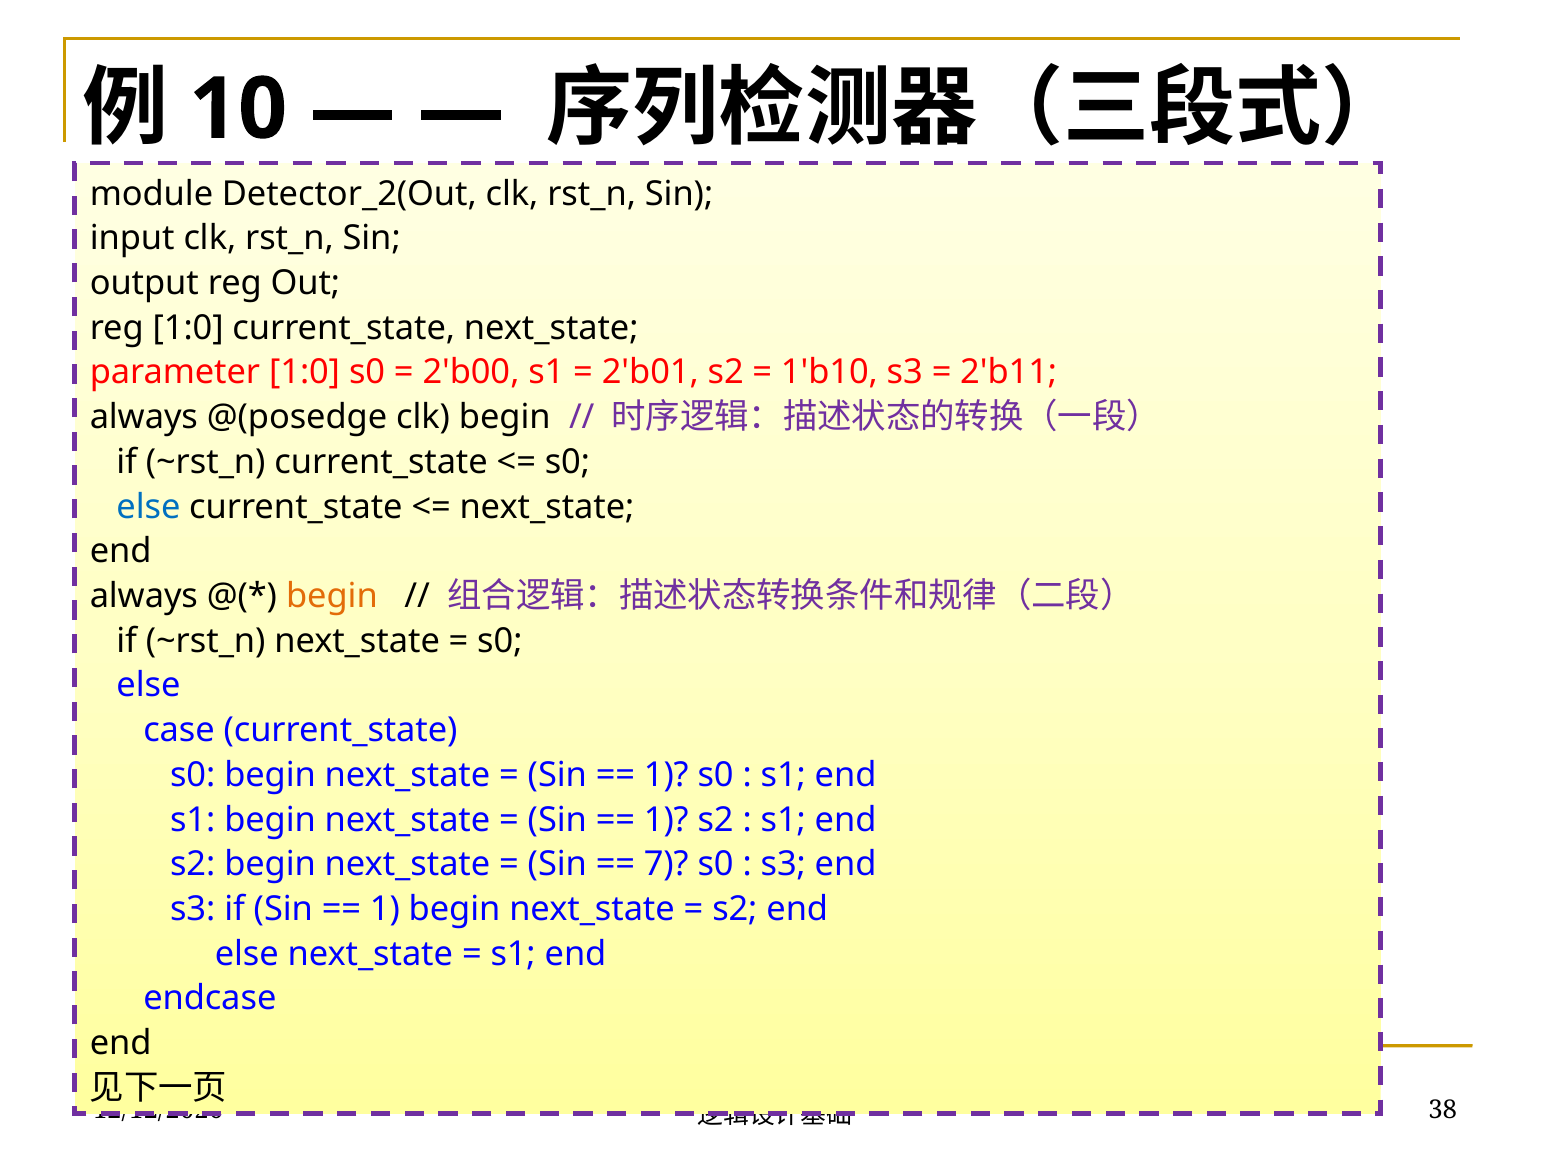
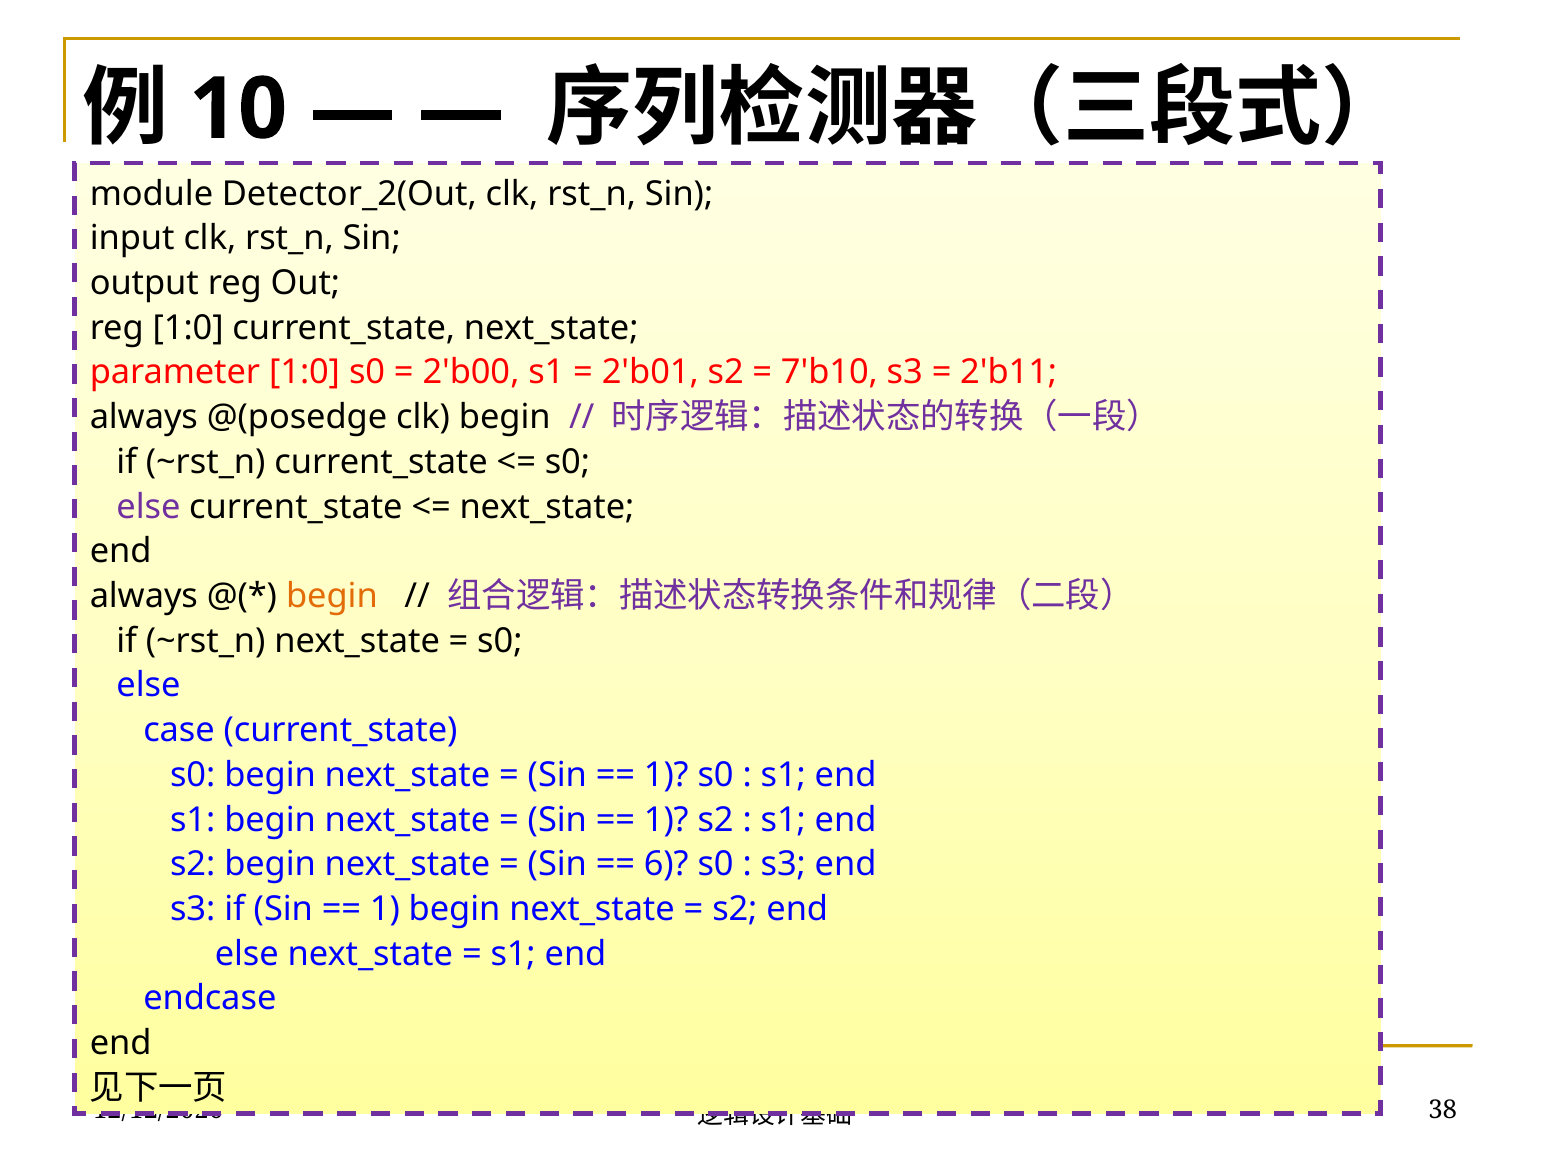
1'b10: 1'b10 -> 7'b10
else at (148, 507) colour: blue -> purple
7: 7 -> 6
